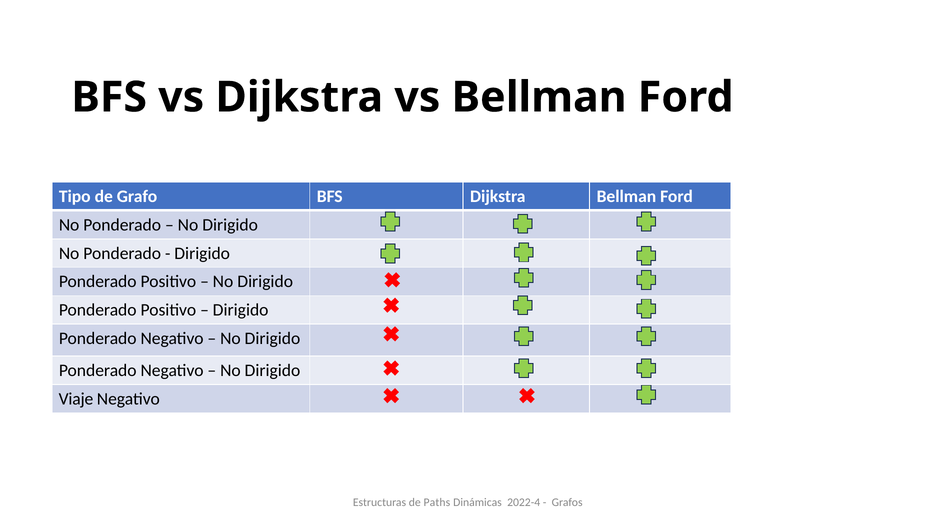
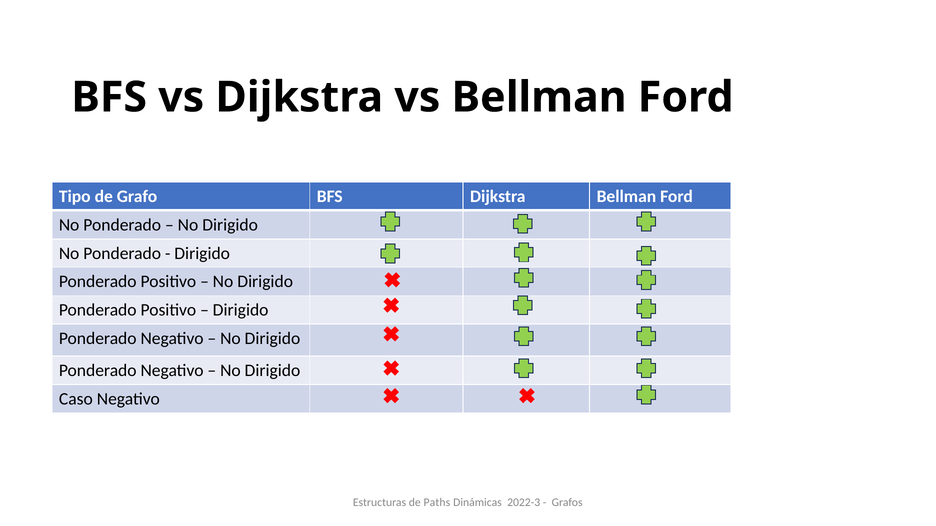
Viaje: Viaje -> Caso
2022-4: 2022-4 -> 2022-3
